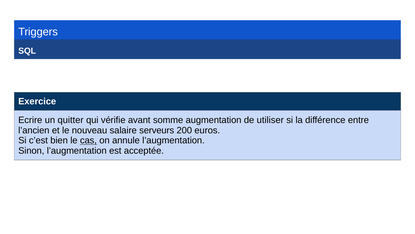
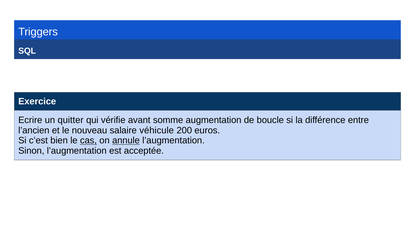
utiliser: utiliser -> boucle
serveurs: serveurs -> véhicule
annule underline: none -> present
